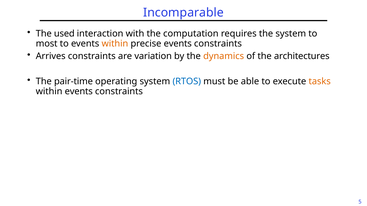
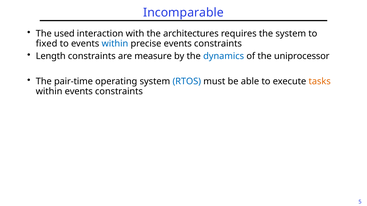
computation: computation -> architectures
most: most -> fixed
within at (115, 44) colour: orange -> blue
Arrives: Arrives -> Length
variation: variation -> measure
dynamics colour: orange -> blue
architectures: architectures -> uniprocessor
